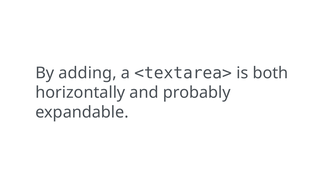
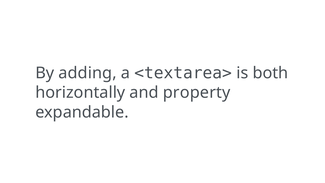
probably: probably -> property
